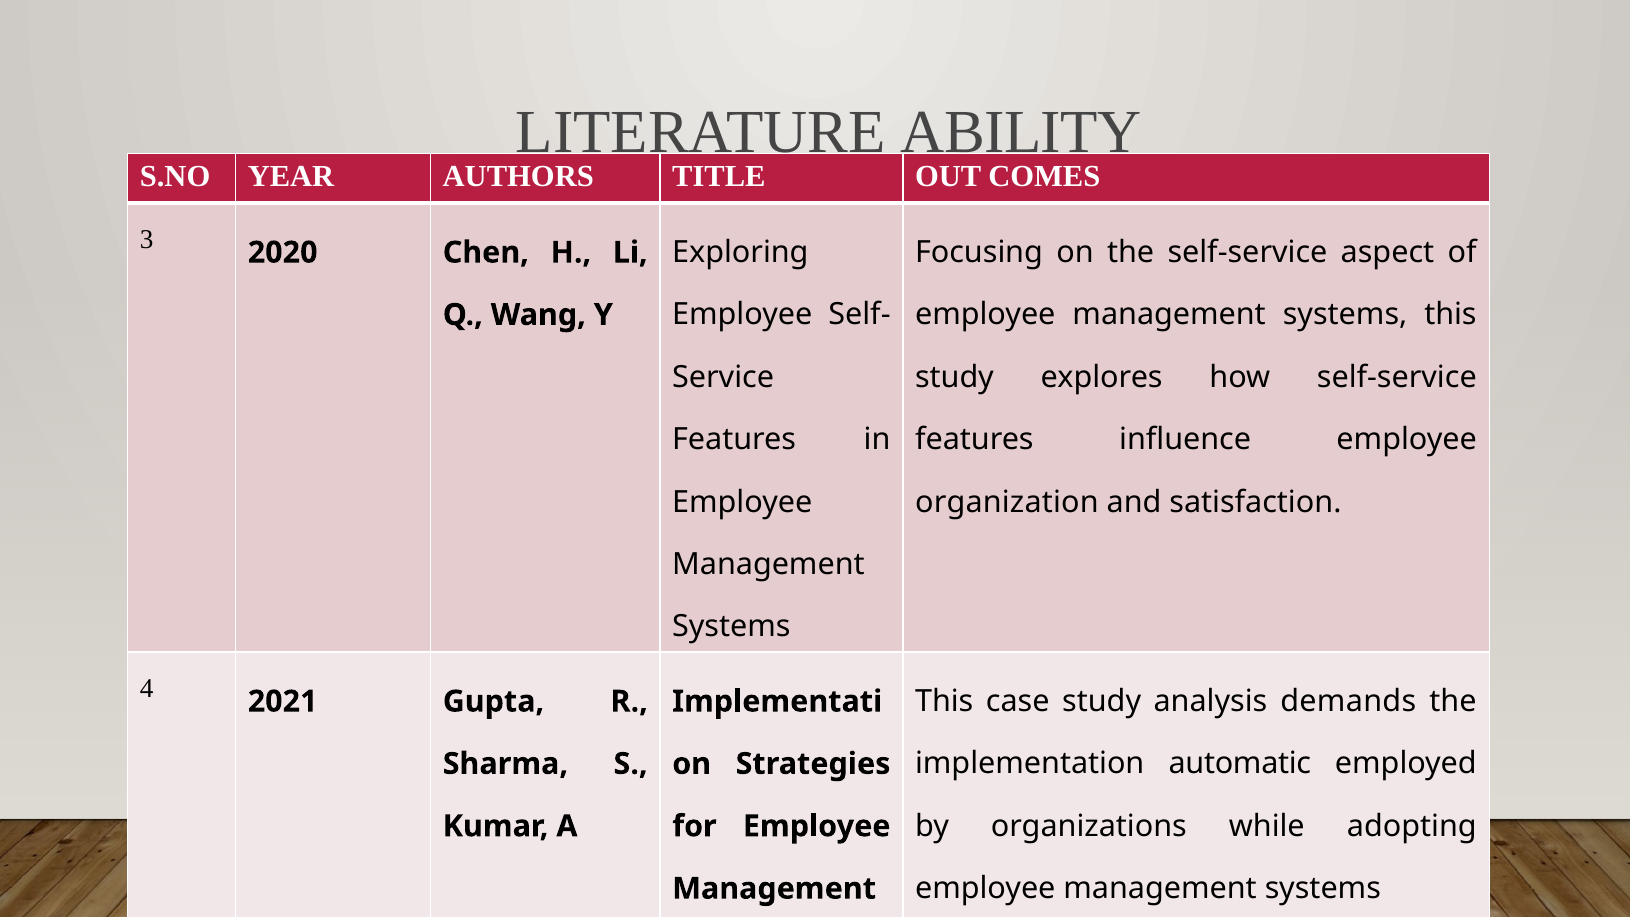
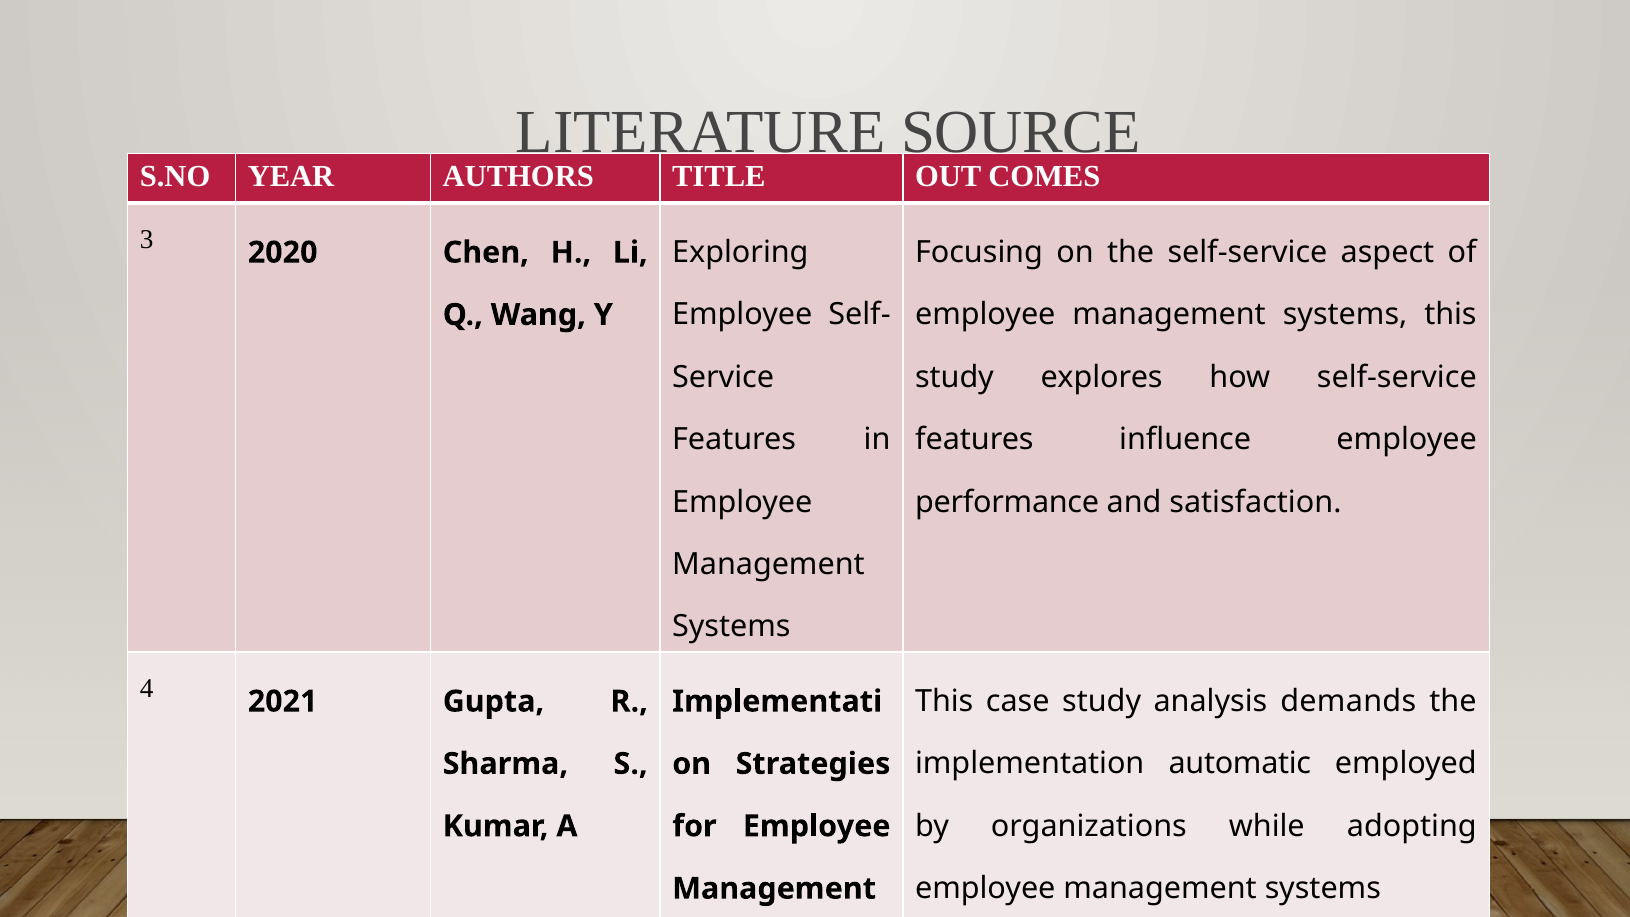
ABILITY: ABILITY -> SOURCE
organization: organization -> performance
